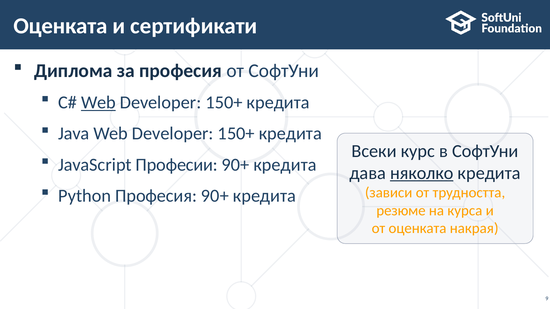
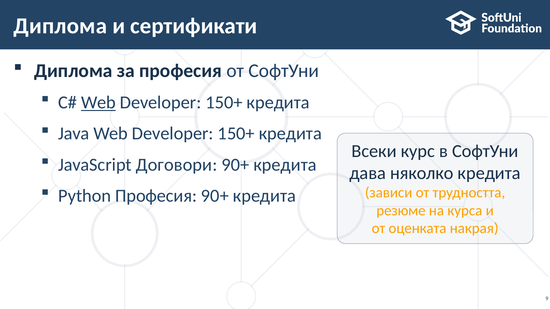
Оценката at (60, 26): Оценката -> Диплома
Професии: Професии -> Договори
няколко underline: present -> none
